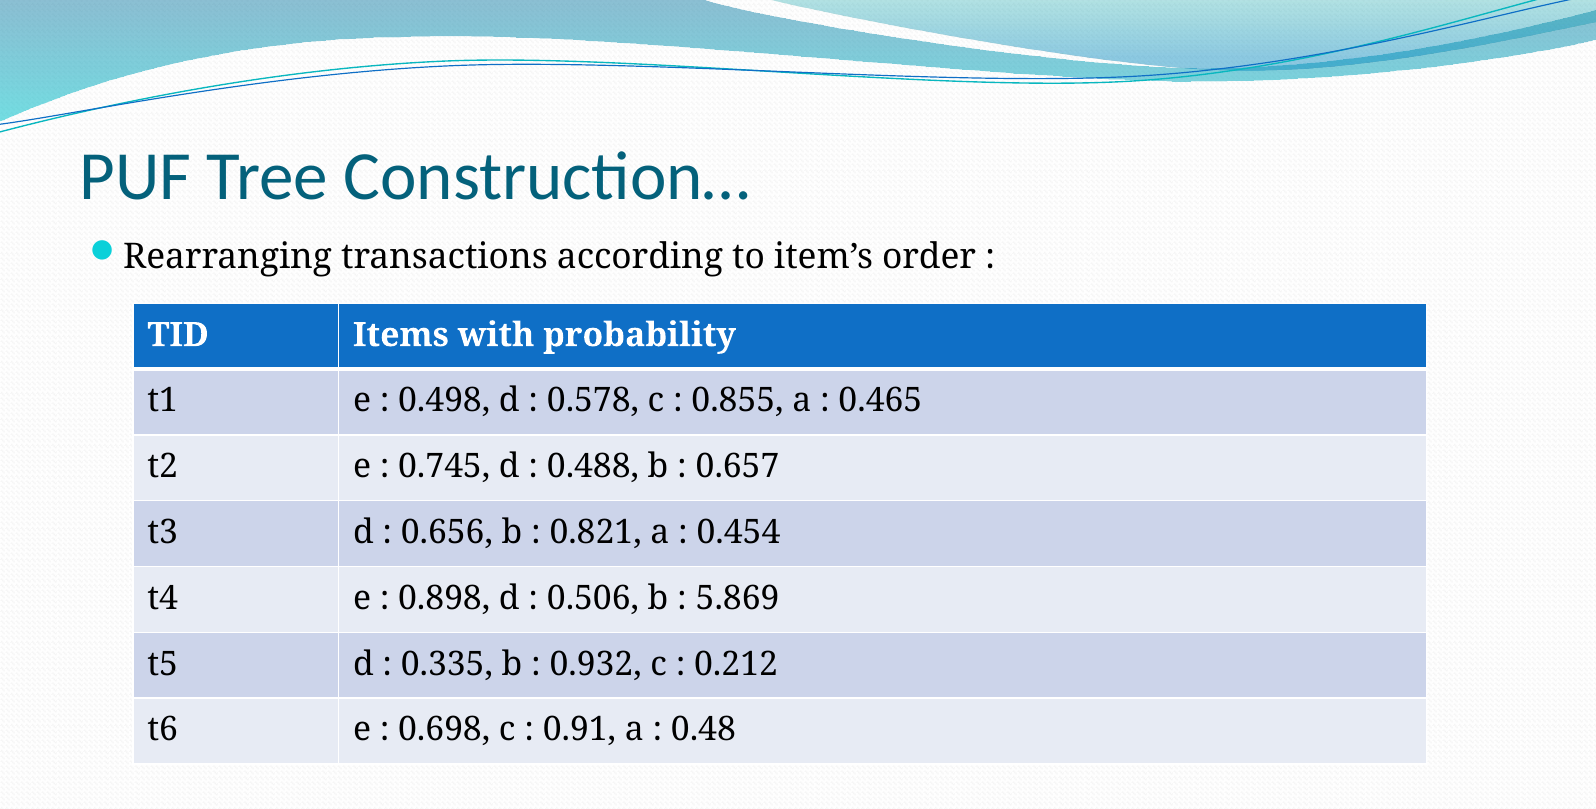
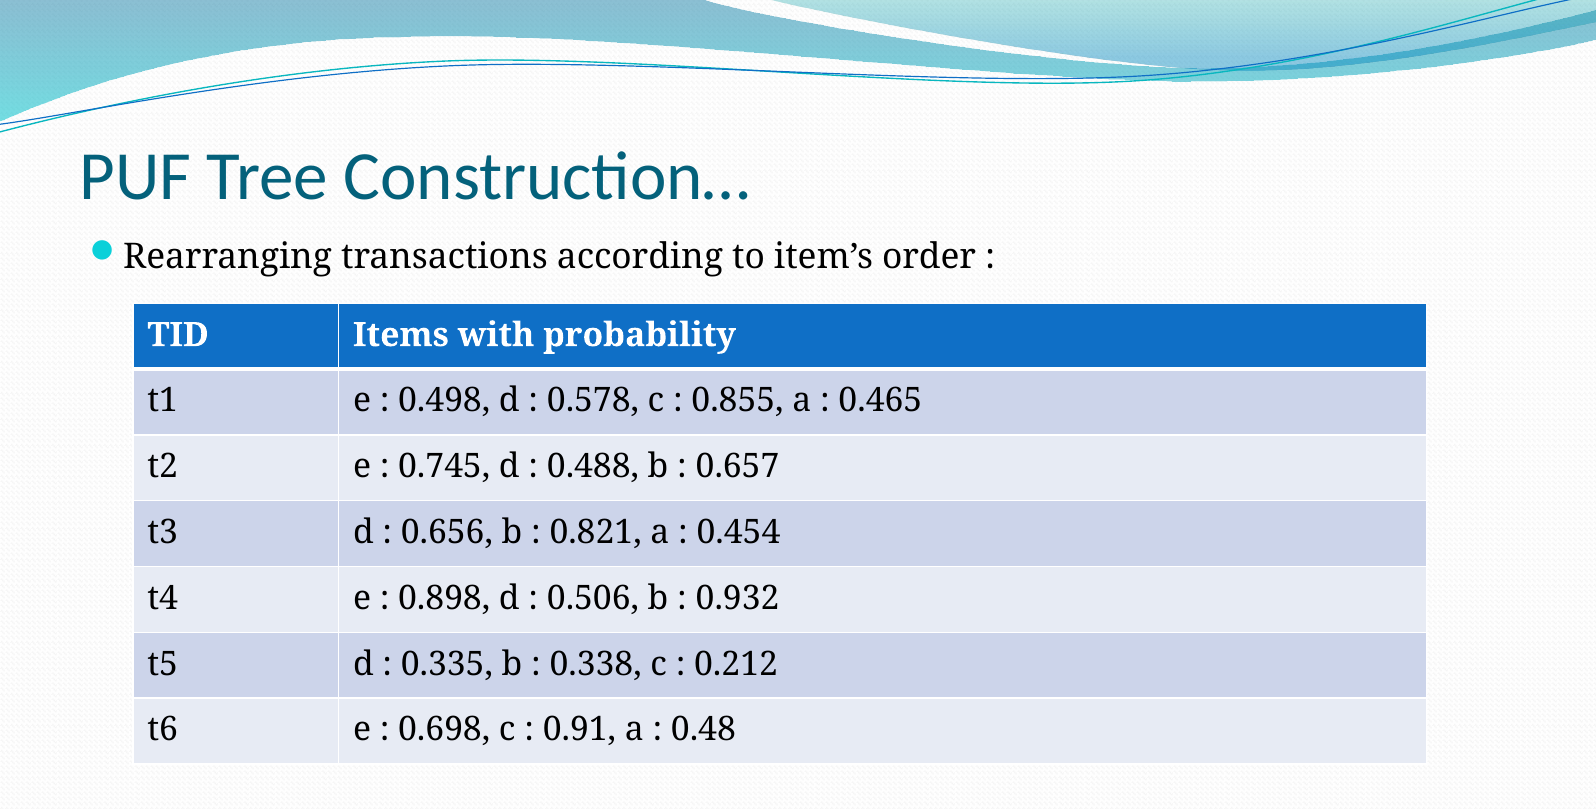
5.869: 5.869 -> 0.932
0.932: 0.932 -> 0.338
